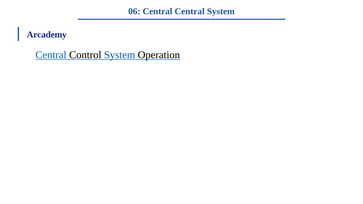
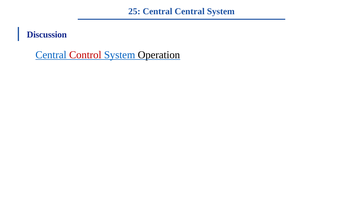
06: 06 -> 25
Arcademy: Arcademy -> Discussion
Control colour: black -> red
